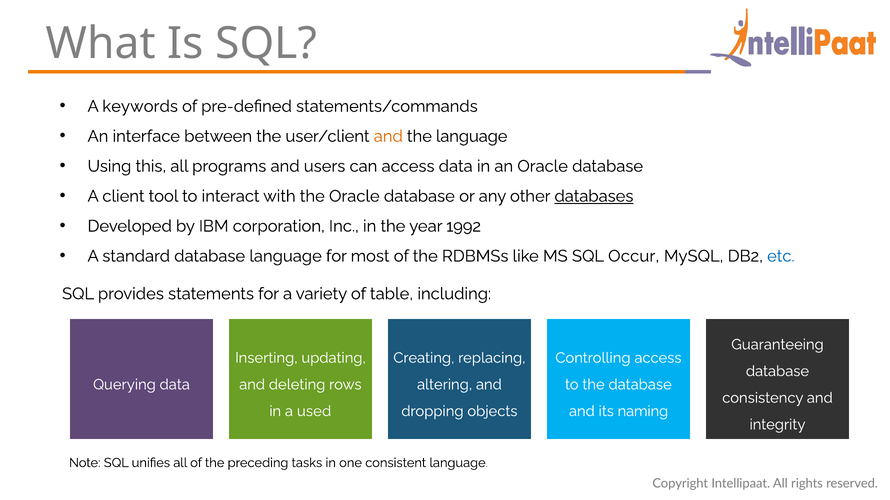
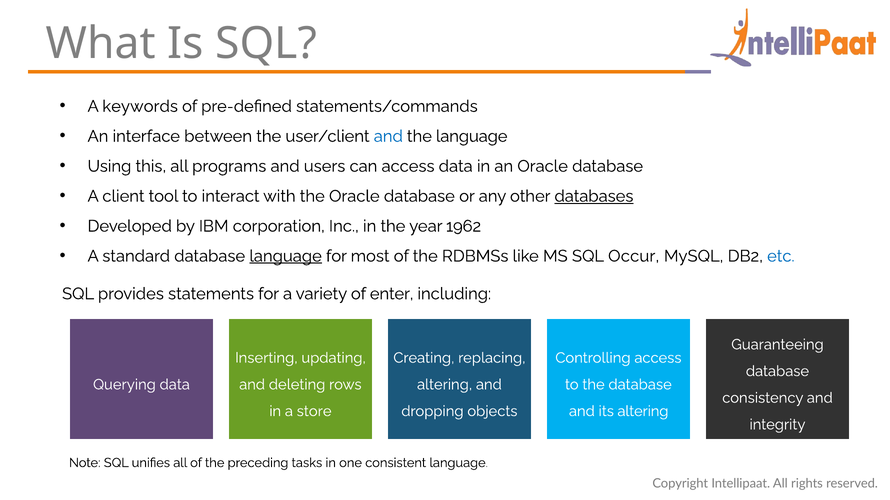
and at (388, 136) colour: orange -> blue
1992: 1992 -> 1962
language at (286, 256) underline: none -> present
table: table -> enter
used: used -> store
its naming: naming -> altering
